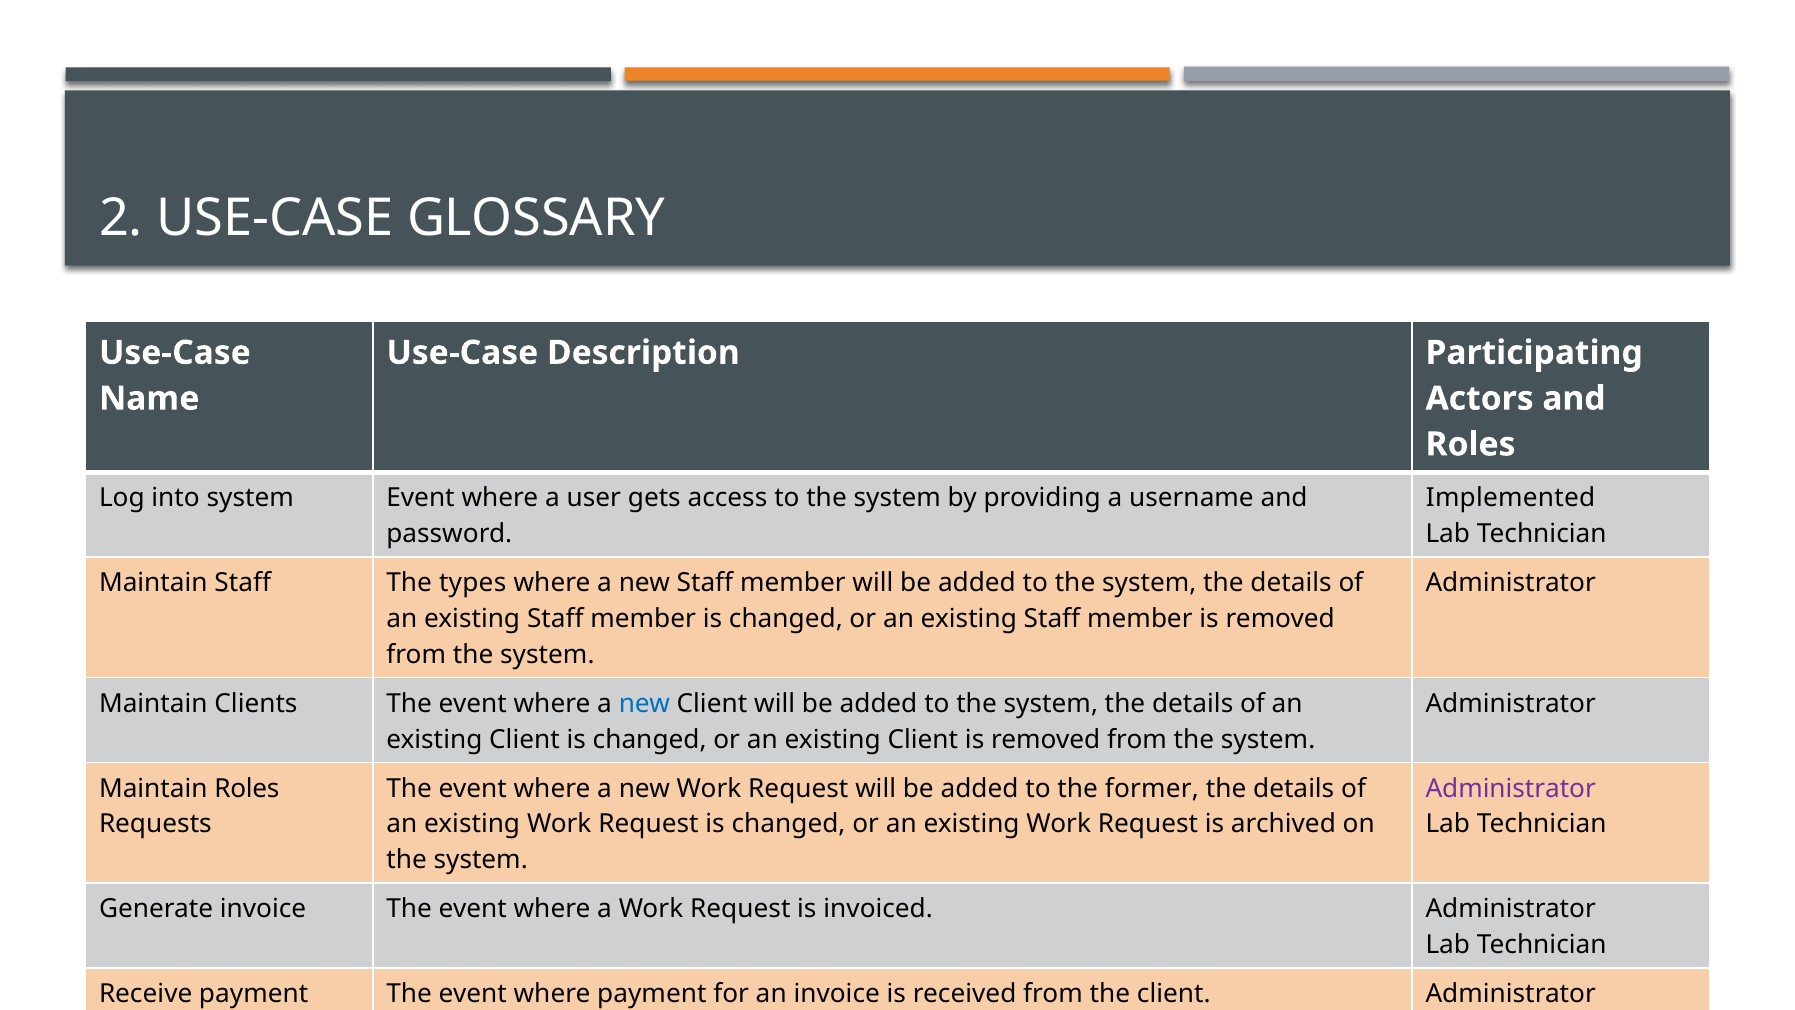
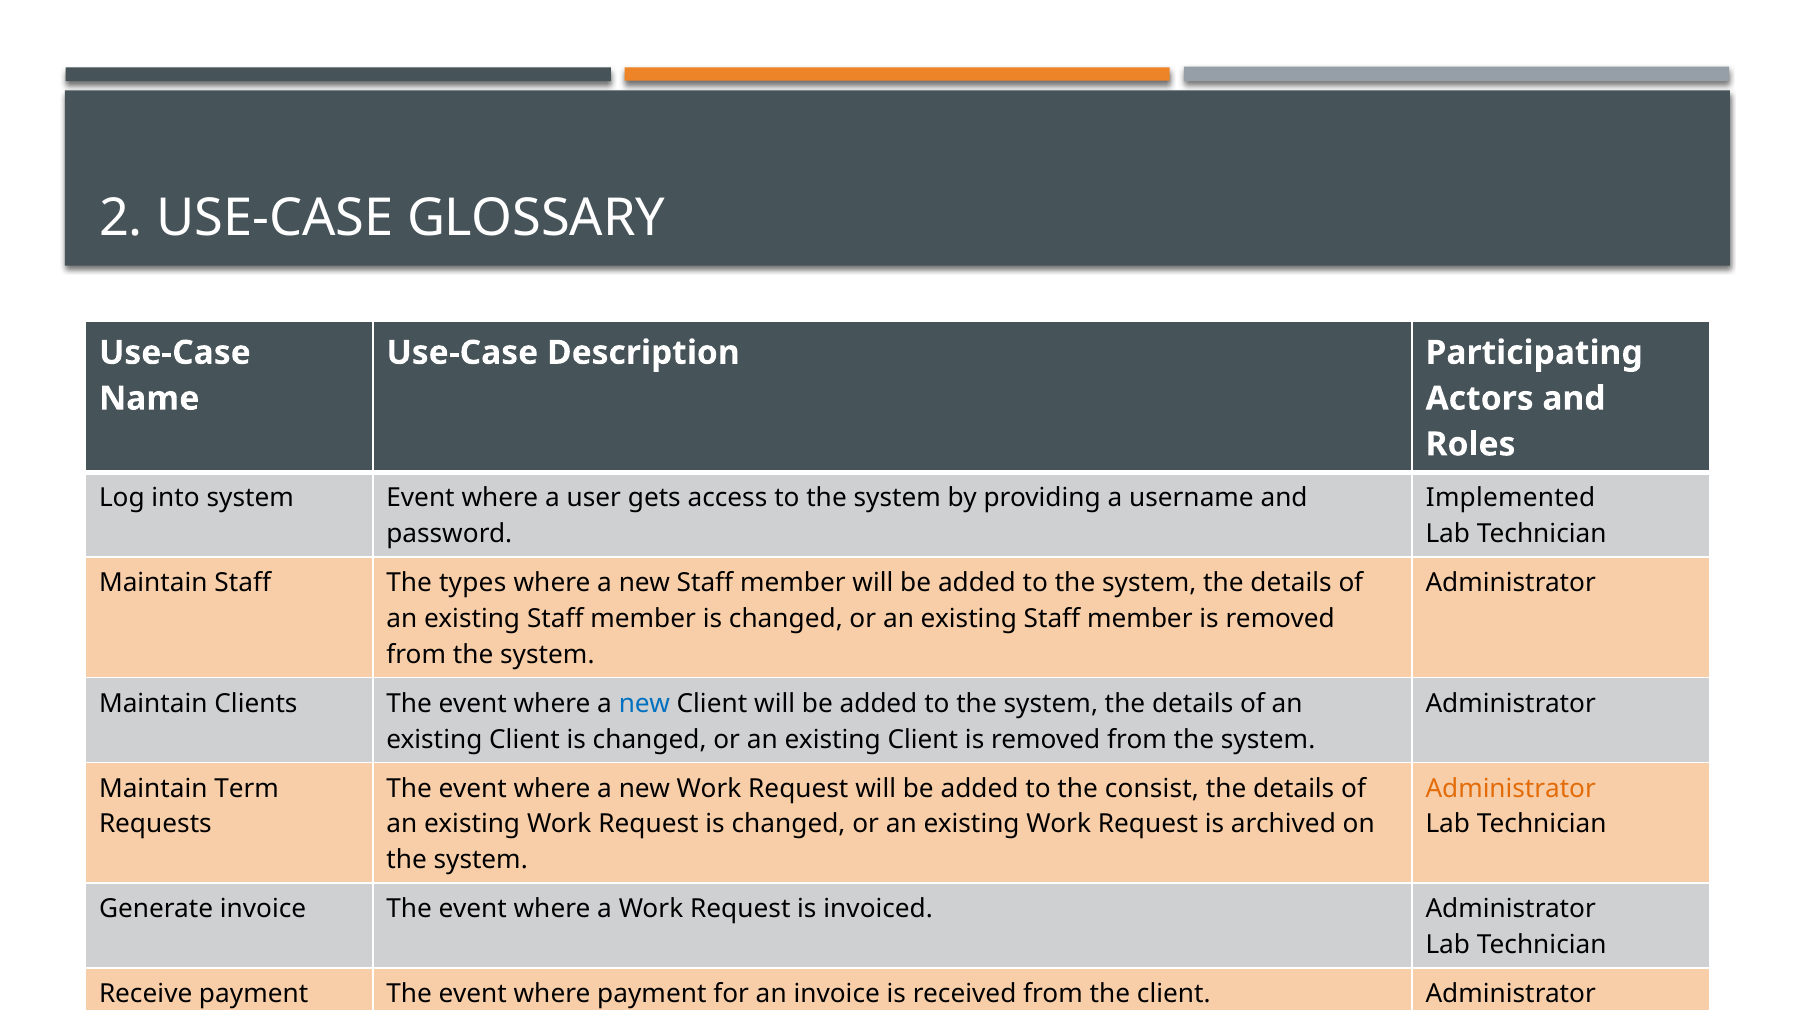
Maintain Roles: Roles -> Term
former: former -> consist
Administrator at (1511, 788) colour: purple -> orange
